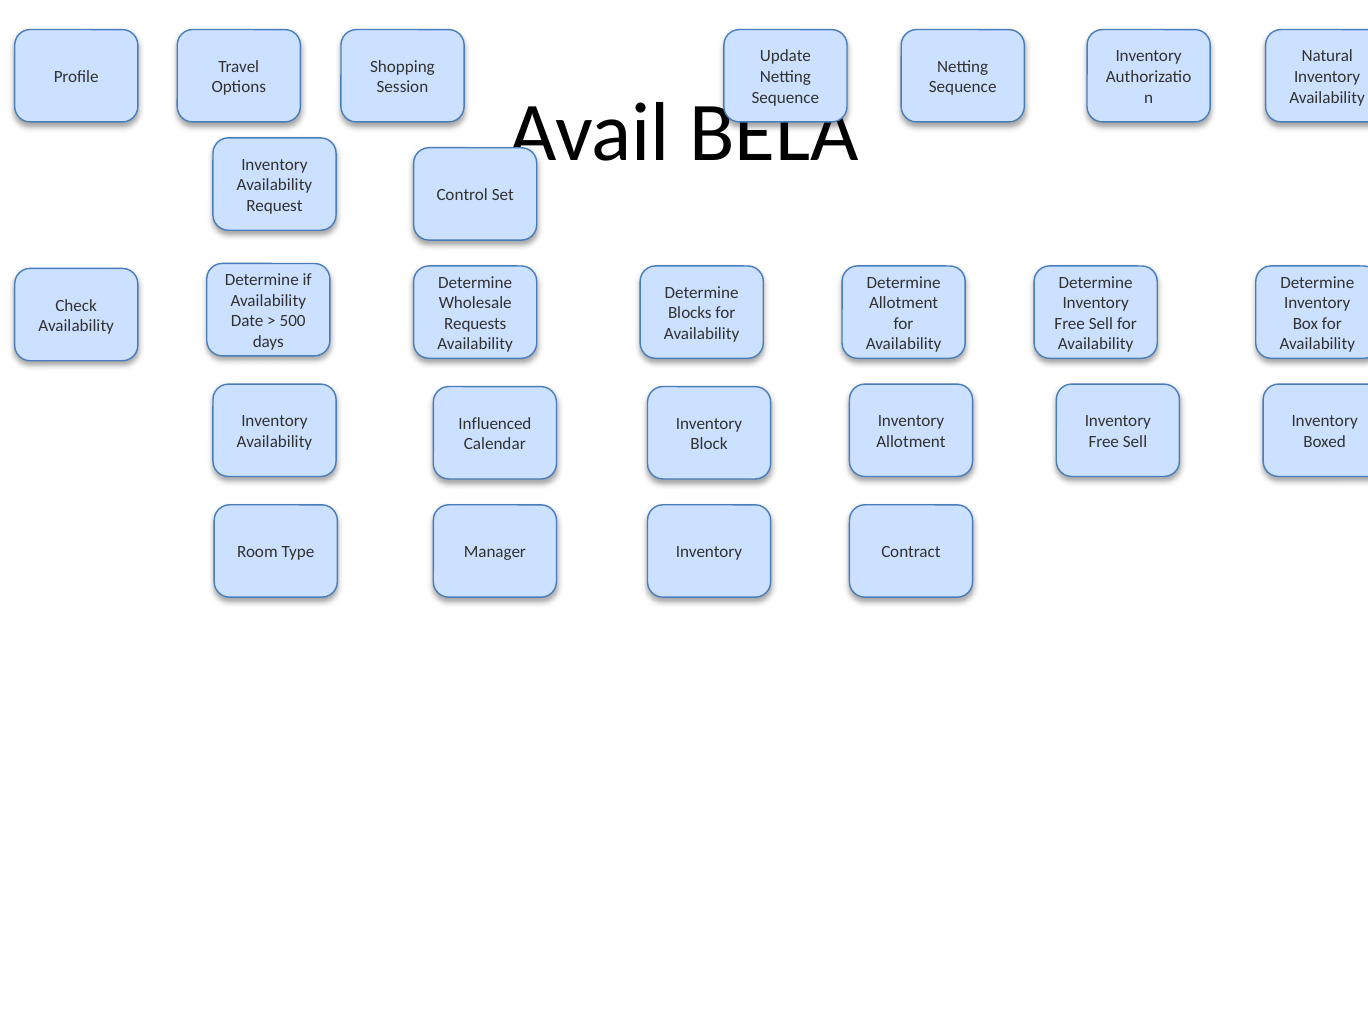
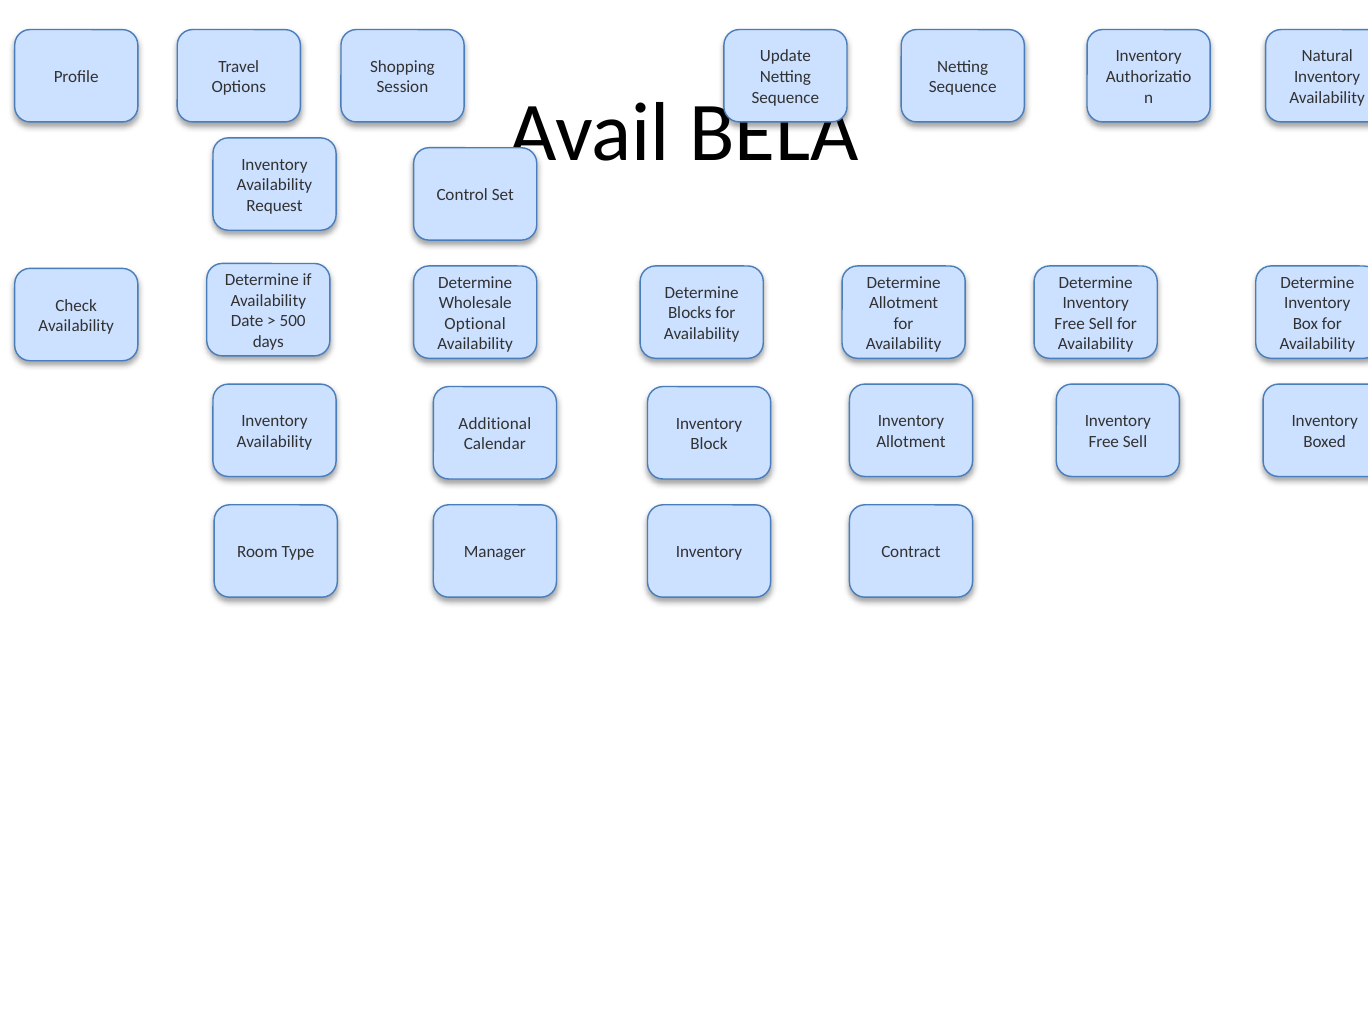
Requests: Requests -> Optional
Influenced: Influenced -> Additional
